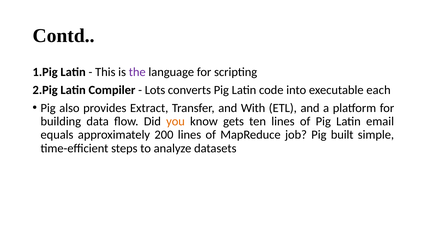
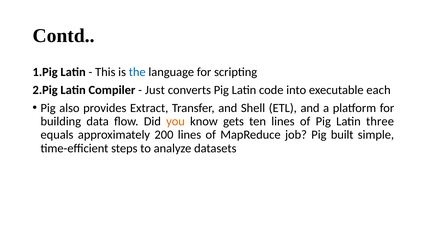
the colour: purple -> blue
Lots: Lots -> Just
With: With -> Shell
email: email -> three
